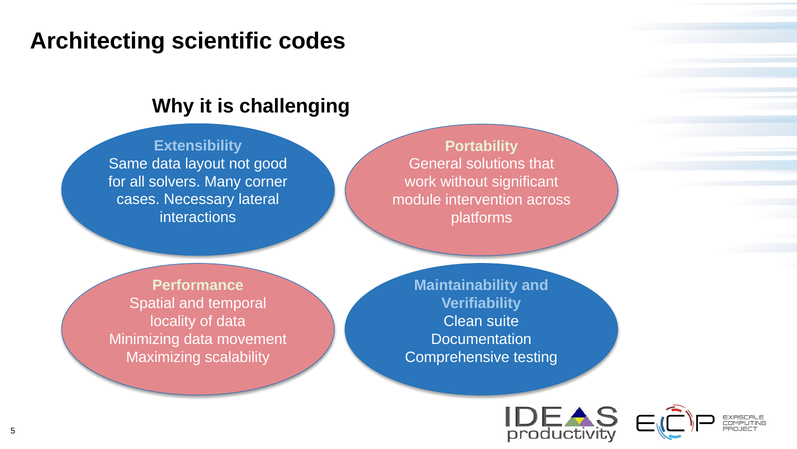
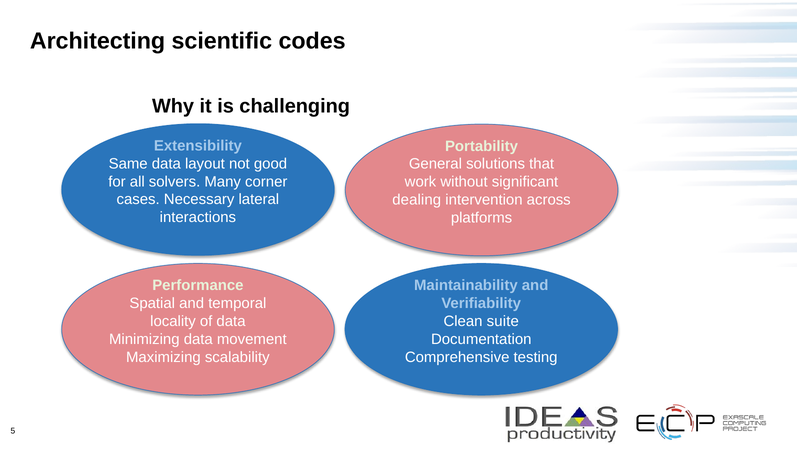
module: module -> dealing
